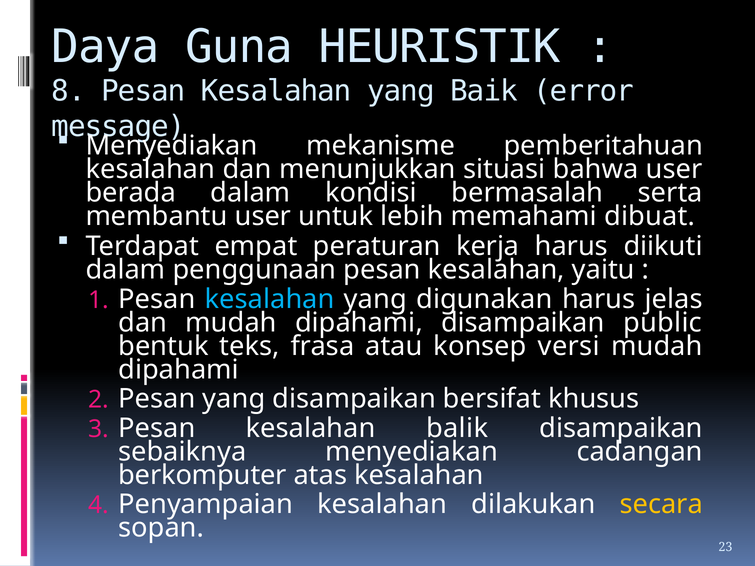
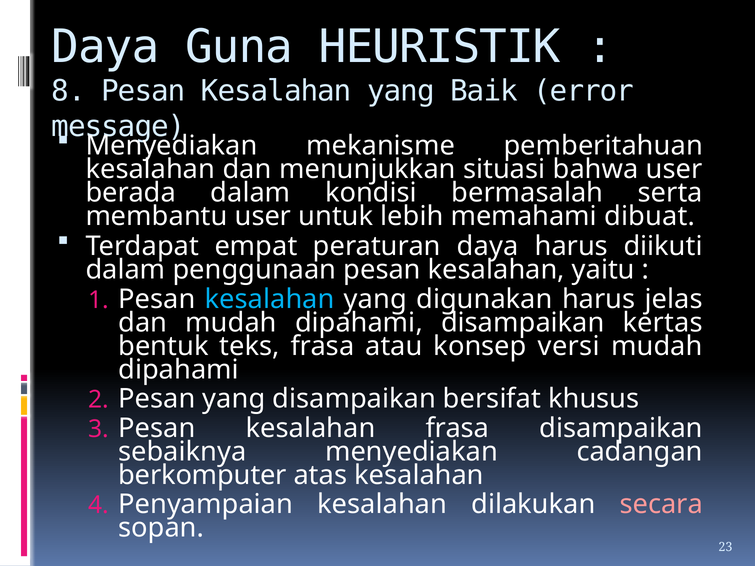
peraturan kerja: kerja -> daya
public: public -> kertas
kesalahan balik: balik -> frasa
secara colour: yellow -> pink
